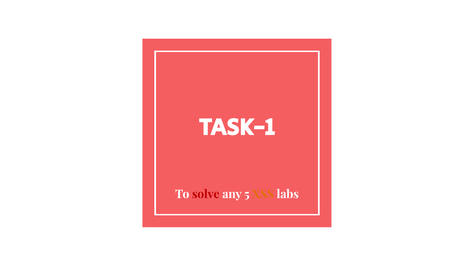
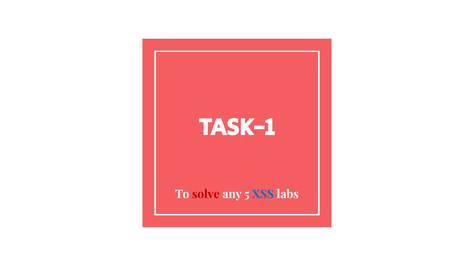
XSS colour: orange -> blue
